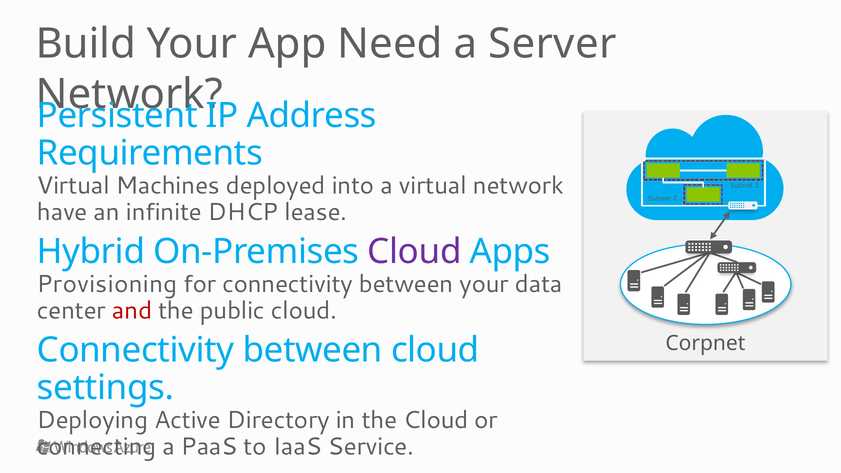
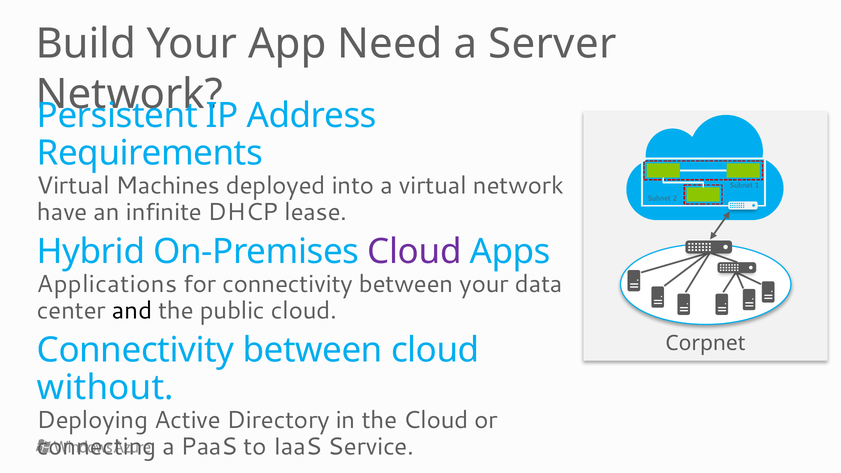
Provisioning: Provisioning -> Applications
and colour: red -> black
settings: settings -> without
